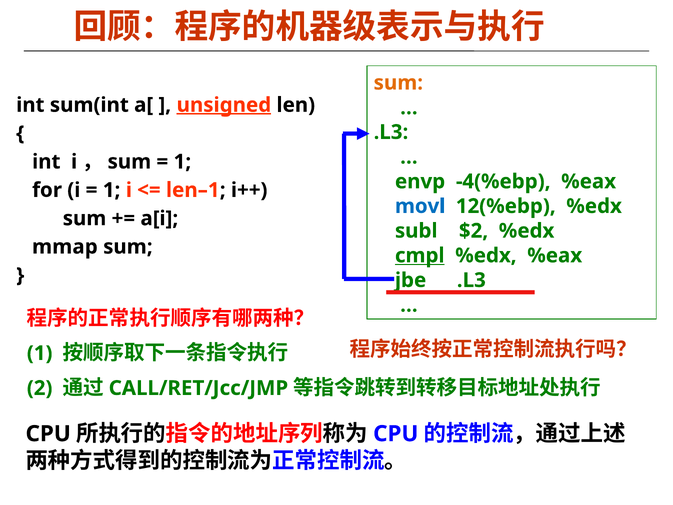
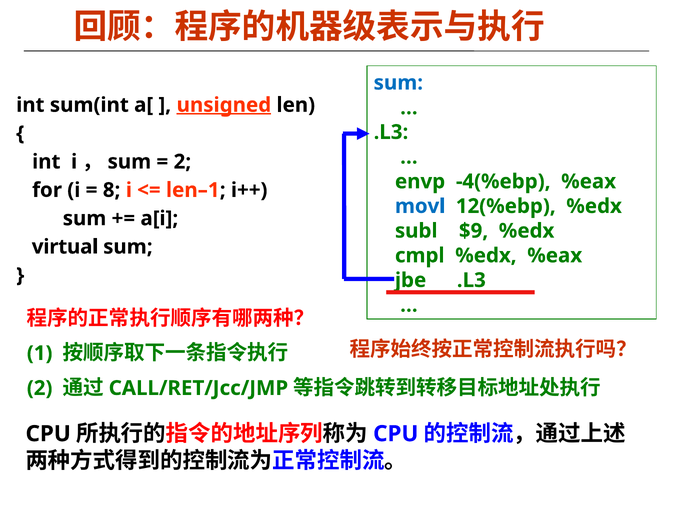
sum at (398, 83) colour: orange -> blue
1 at (182, 162): 1 -> 2
1 at (112, 190): 1 -> 8
$2: $2 -> $9
mmap: mmap -> virtual
cmpl underline: present -> none
